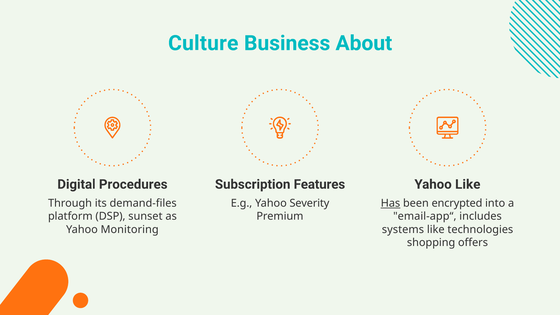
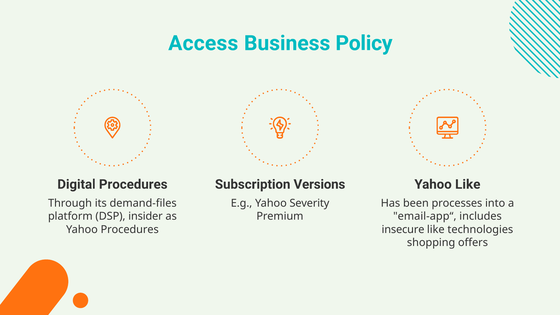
Culture: Culture -> Access
About: About -> Policy
Features: Features -> Versions
Has underline: present -> none
encrypted: encrypted -> processes
sunset: sunset -> insider
Yahoo Monitoring: Monitoring -> Procedures
systems: systems -> insecure
